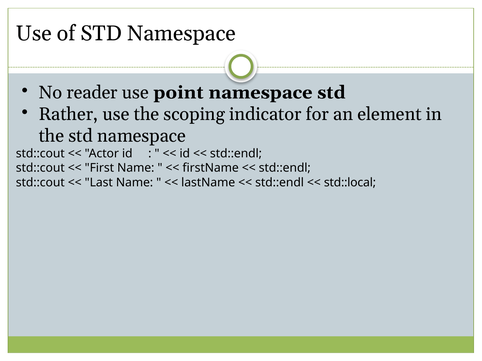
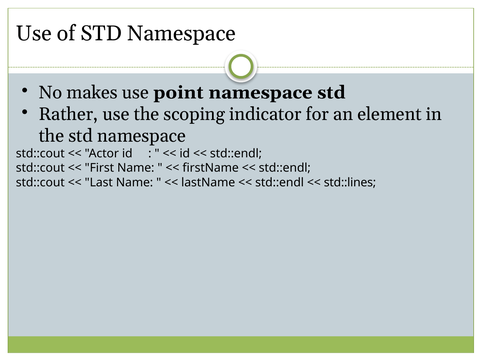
reader: reader -> makes
std::local: std::local -> std::lines
